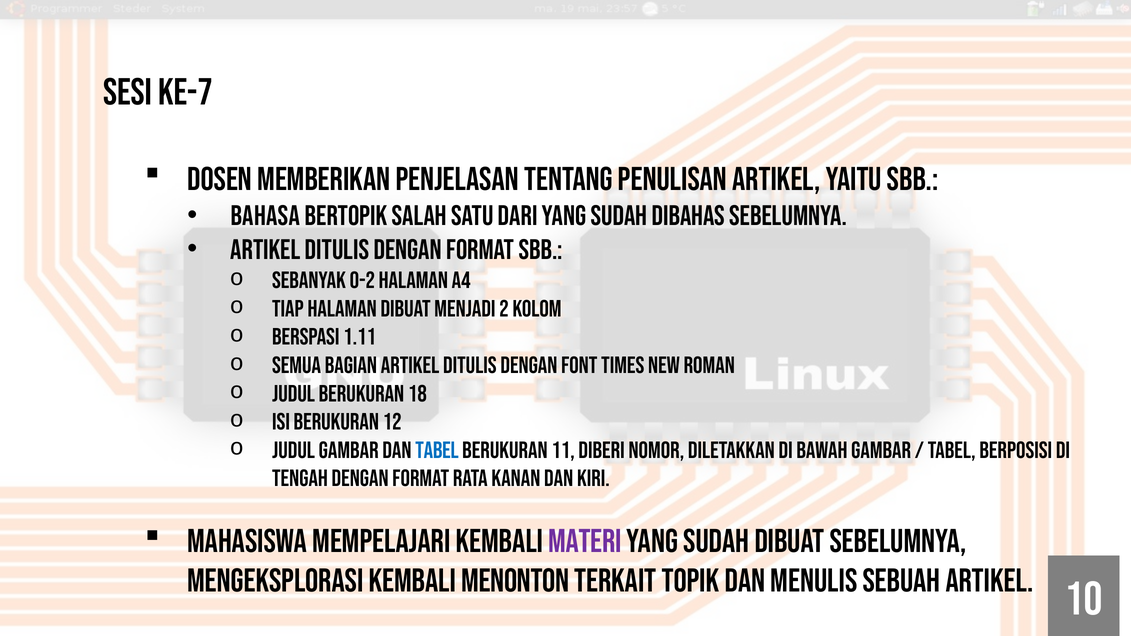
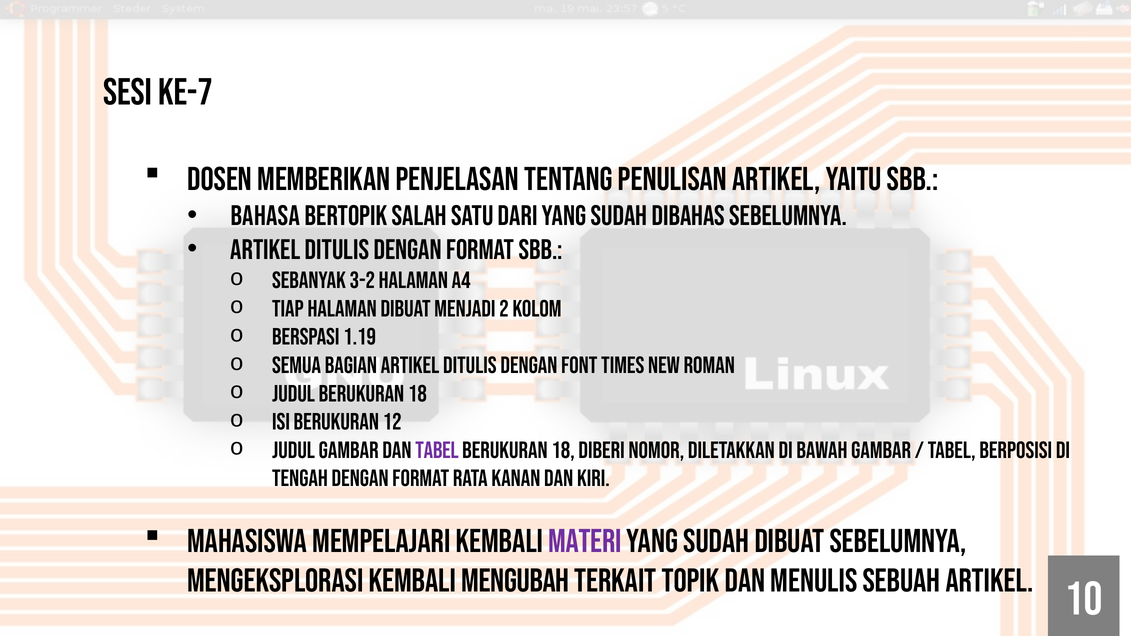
0-2: 0-2 -> 3-2
1.11: 1.11 -> 1.19
tabel at (437, 451) colour: blue -> purple
11 at (563, 451): 11 -> 18
menonton: menonton -> mengubah
